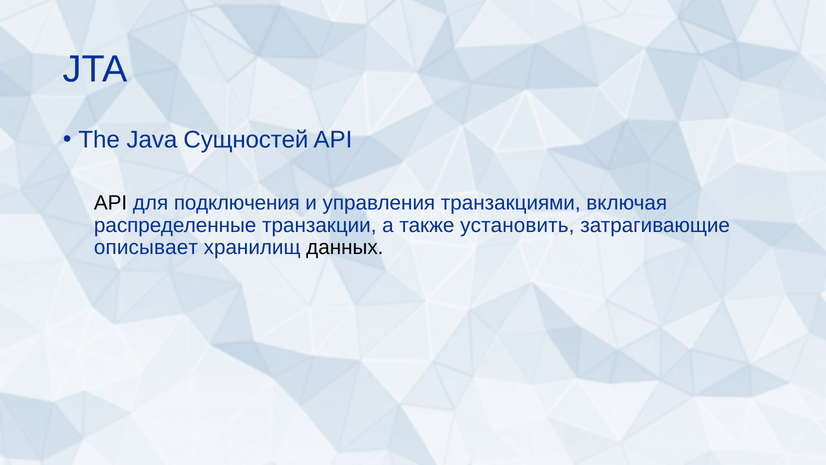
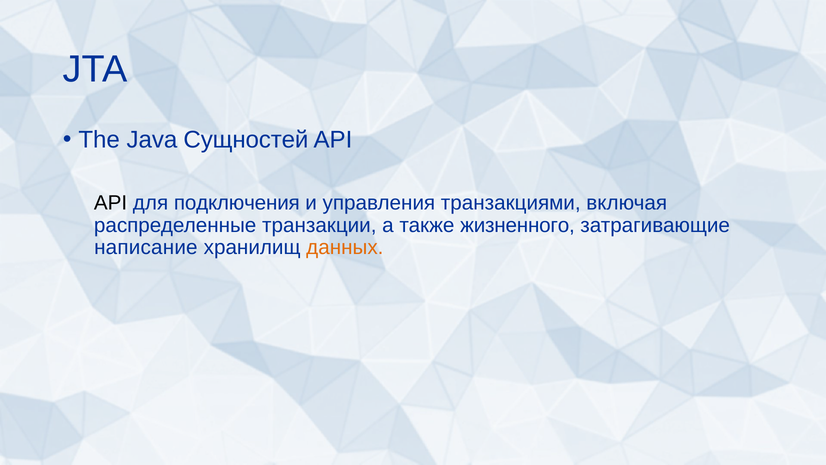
установить: установить -> жизненного
описывает: описывает -> написание
данных colour: black -> orange
